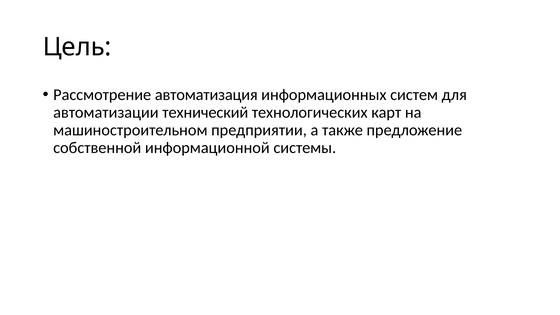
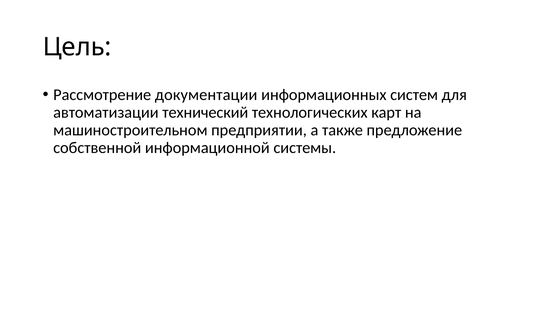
автоматизация: автоматизация -> документации
